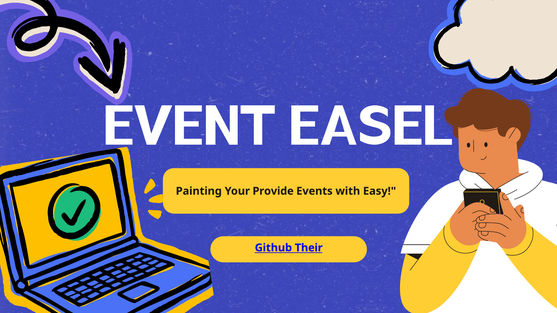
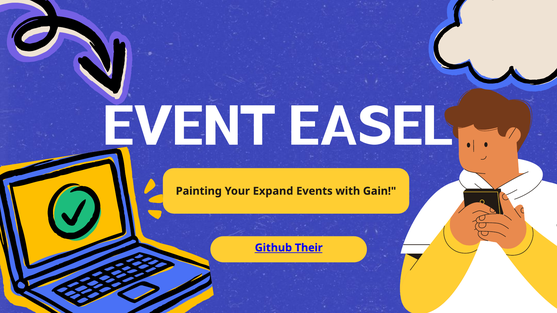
Provide: Provide -> Expand
Easy: Easy -> Gain
